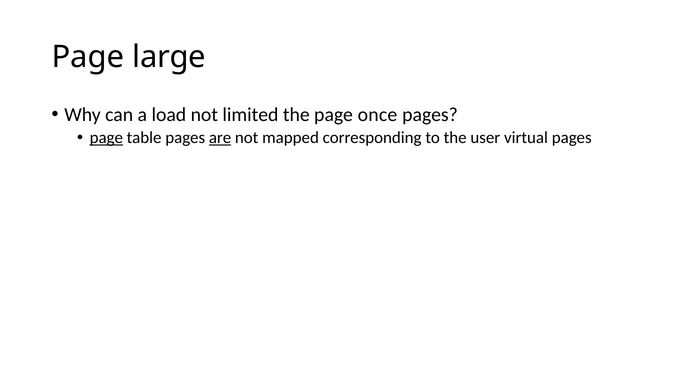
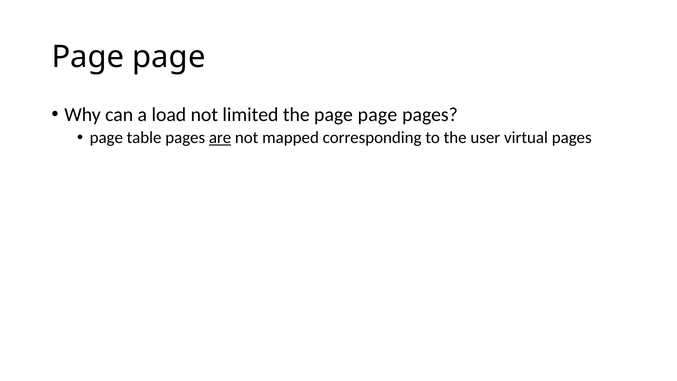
large at (169, 57): large -> page
the page once: once -> page
page at (106, 138) underline: present -> none
